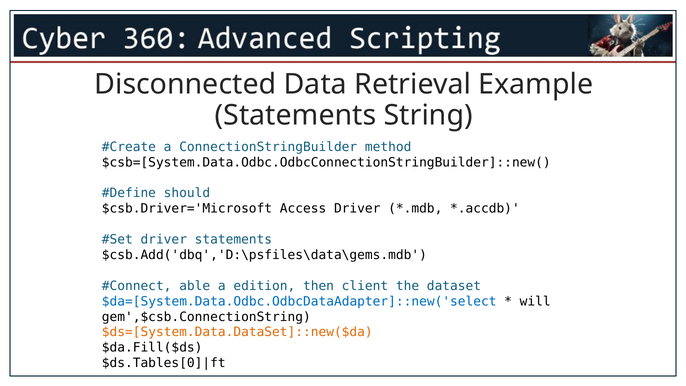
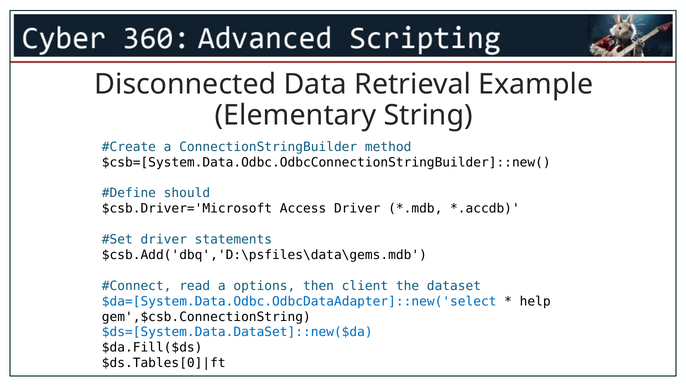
Statements at (296, 115): Statements -> Elementary
able: able -> read
edition: edition -> options
will: will -> help
$ds=[System.Data.DataSet]::new($da colour: orange -> blue
